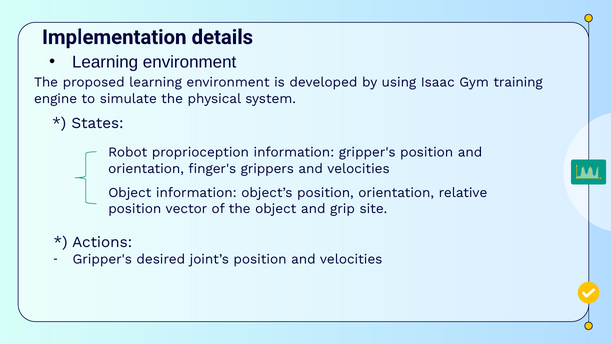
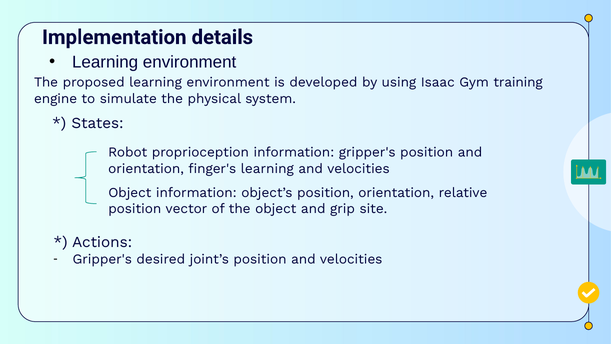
finger's grippers: grippers -> learning
